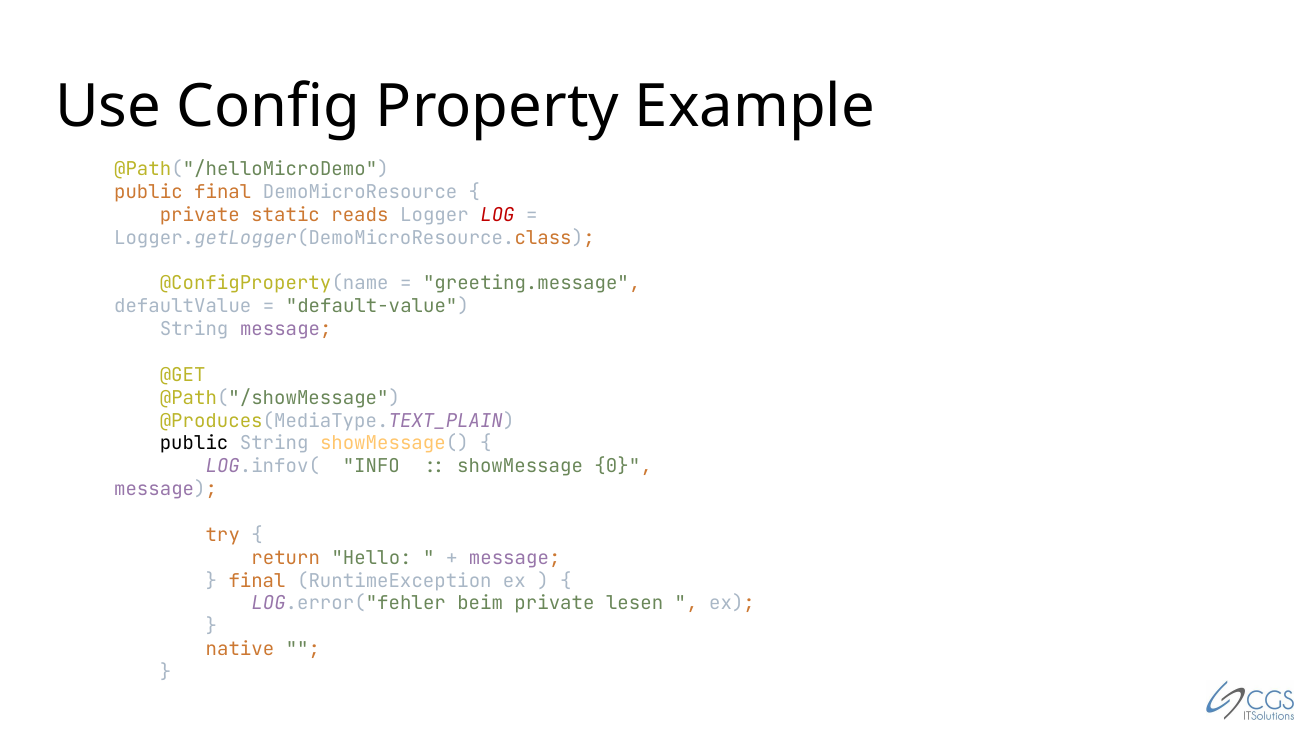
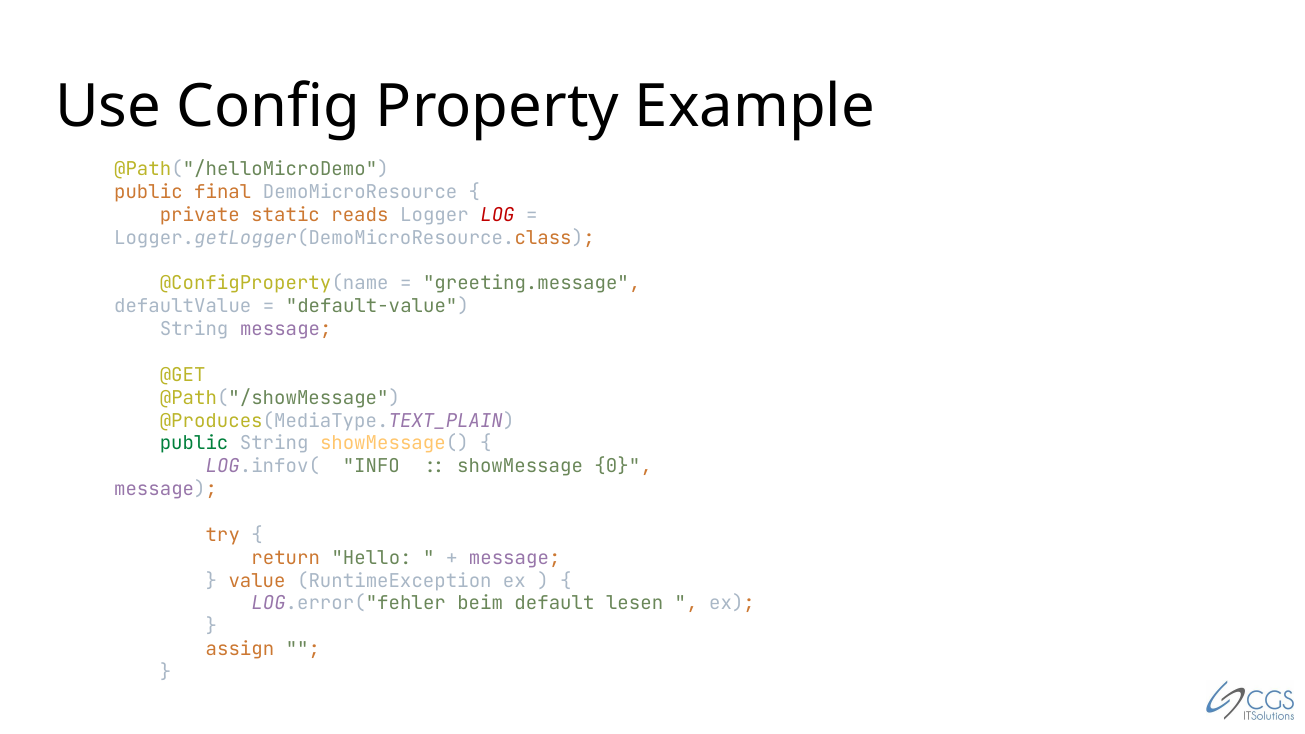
public at (194, 444) colour: black -> green
final at (257, 581): final -> value
beim private: private -> default
native: native -> assign
